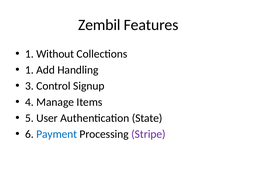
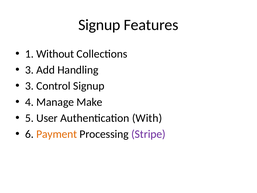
Zembil at (99, 25): Zembil -> Signup
1 at (29, 70): 1 -> 3
Items: Items -> Make
State: State -> With
Payment colour: blue -> orange
